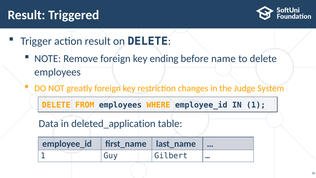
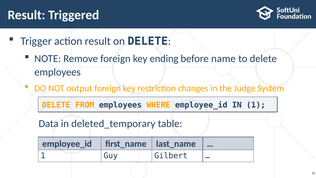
greatly: greatly -> output
deleted_application: deleted_application -> deleted_temporary
